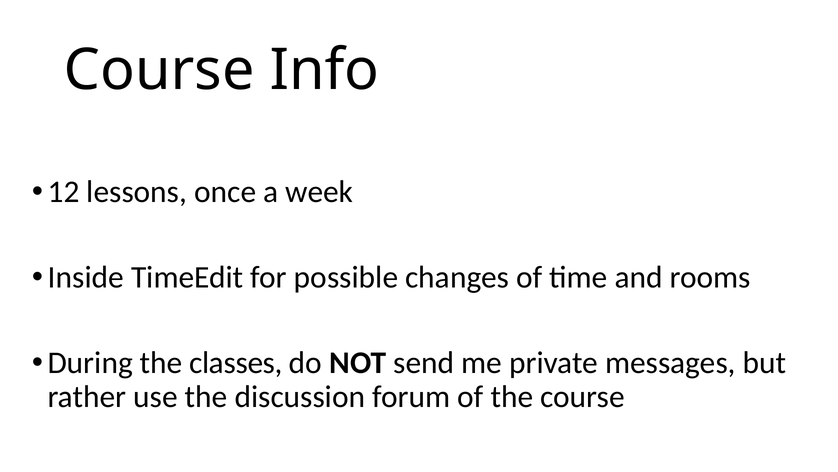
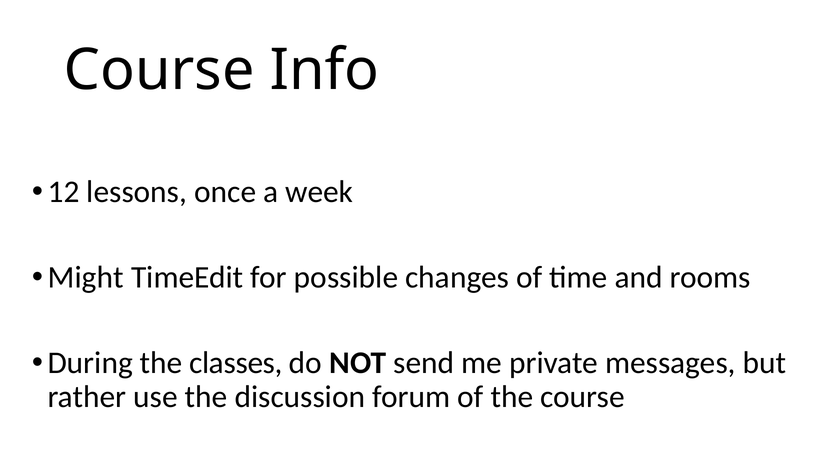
Inside: Inside -> Might
